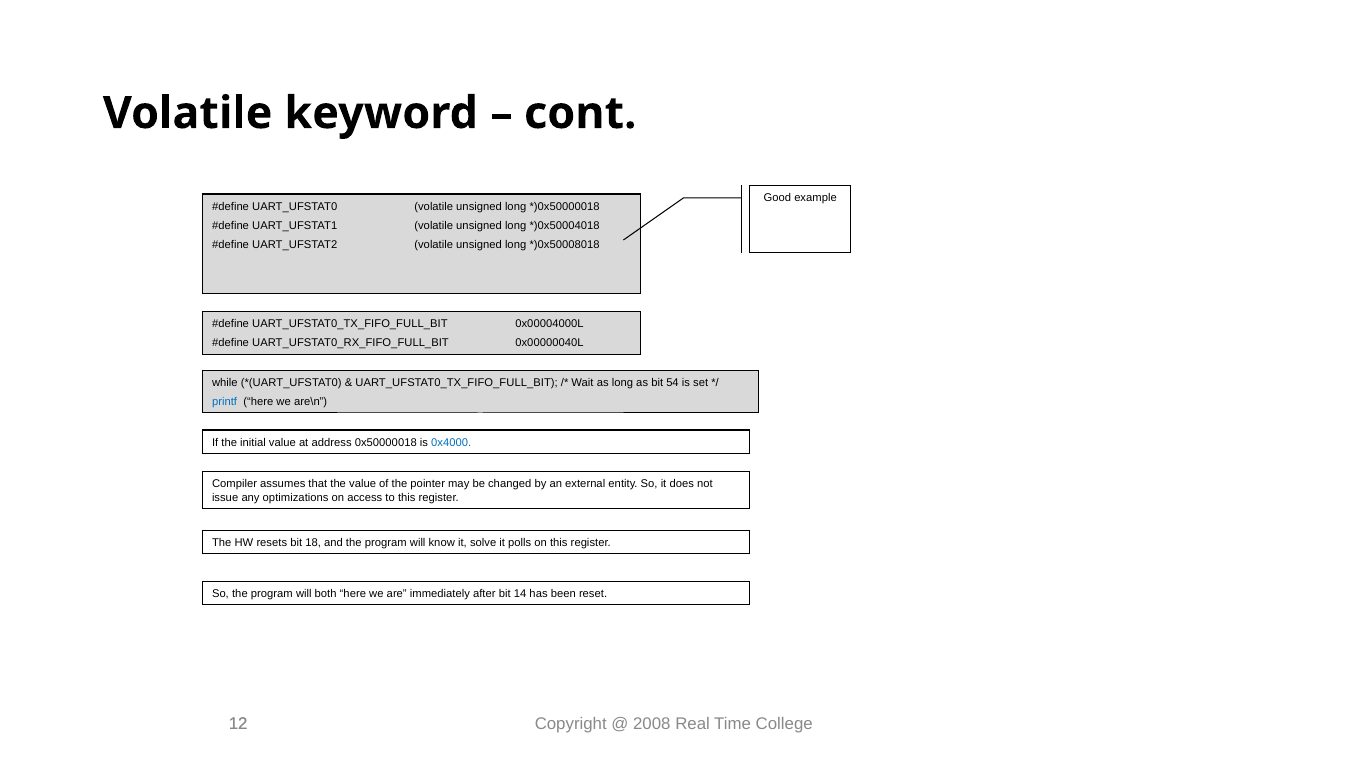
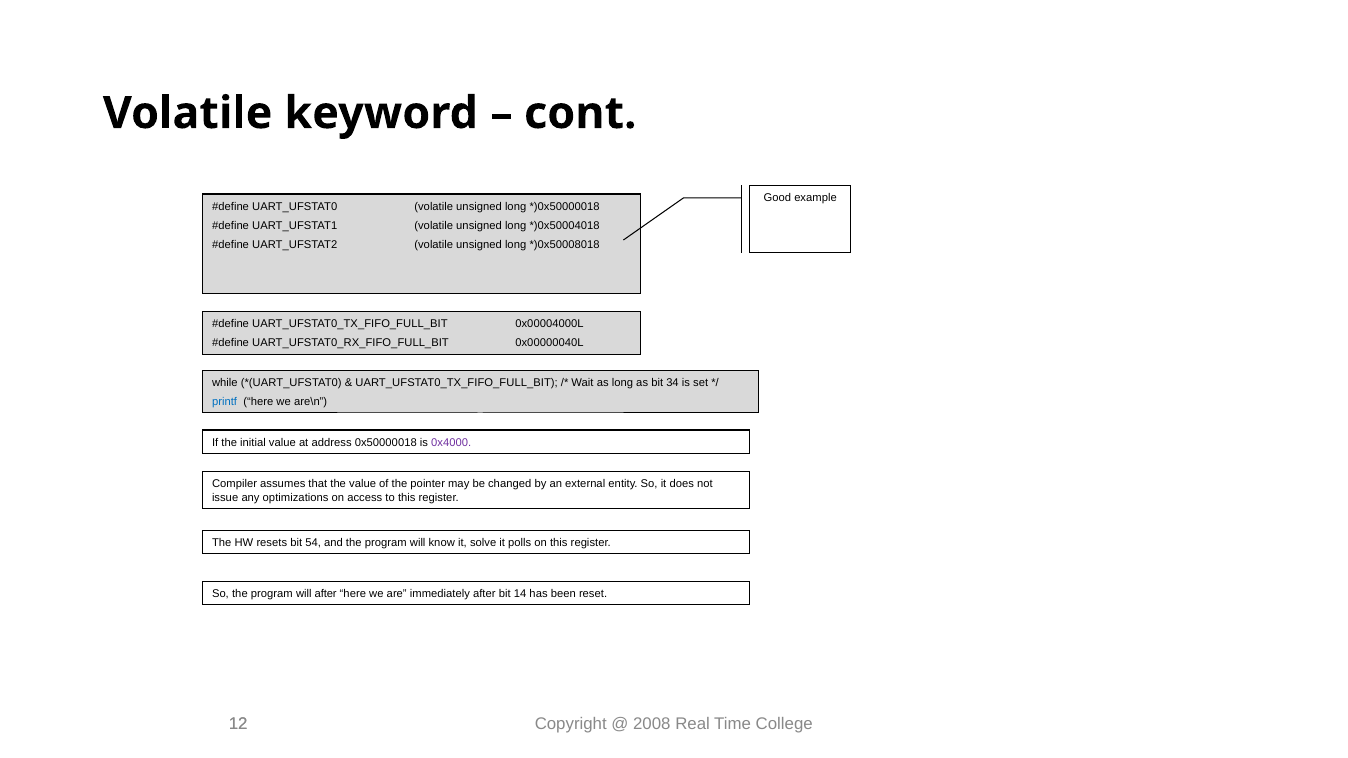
54: 54 -> 34
0x4000 colour: blue -> purple
18: 18 -> 54
will both: both -> after
